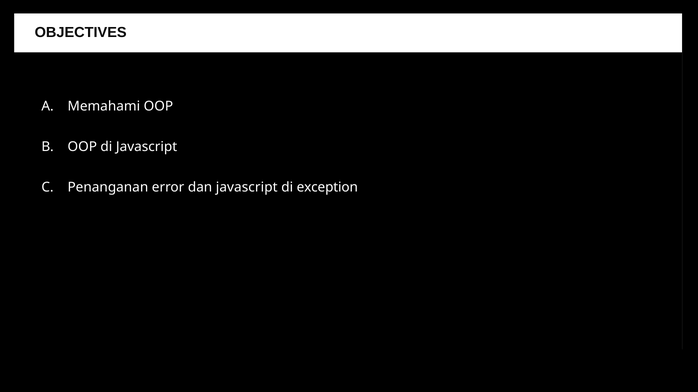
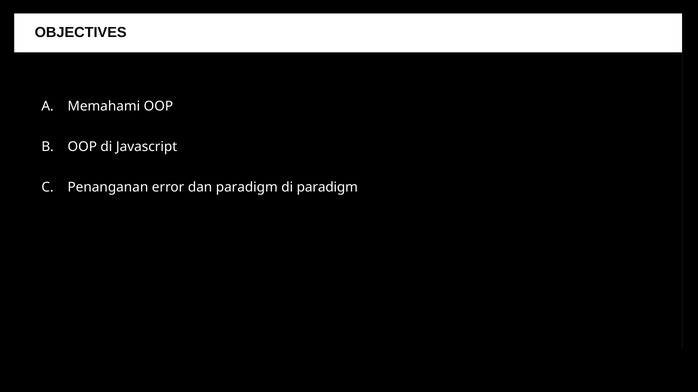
dan javascript: javascript -> paradigm
di exception: exception -> paradigm
